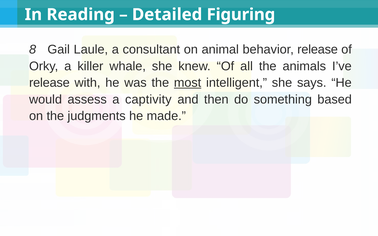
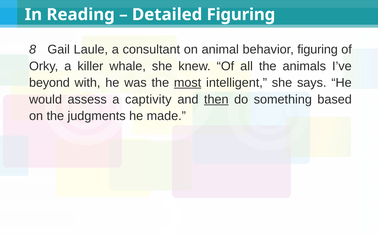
behavior release: release -> figuring
release at (49, 83): release -> beyond
then underline: none -> present
